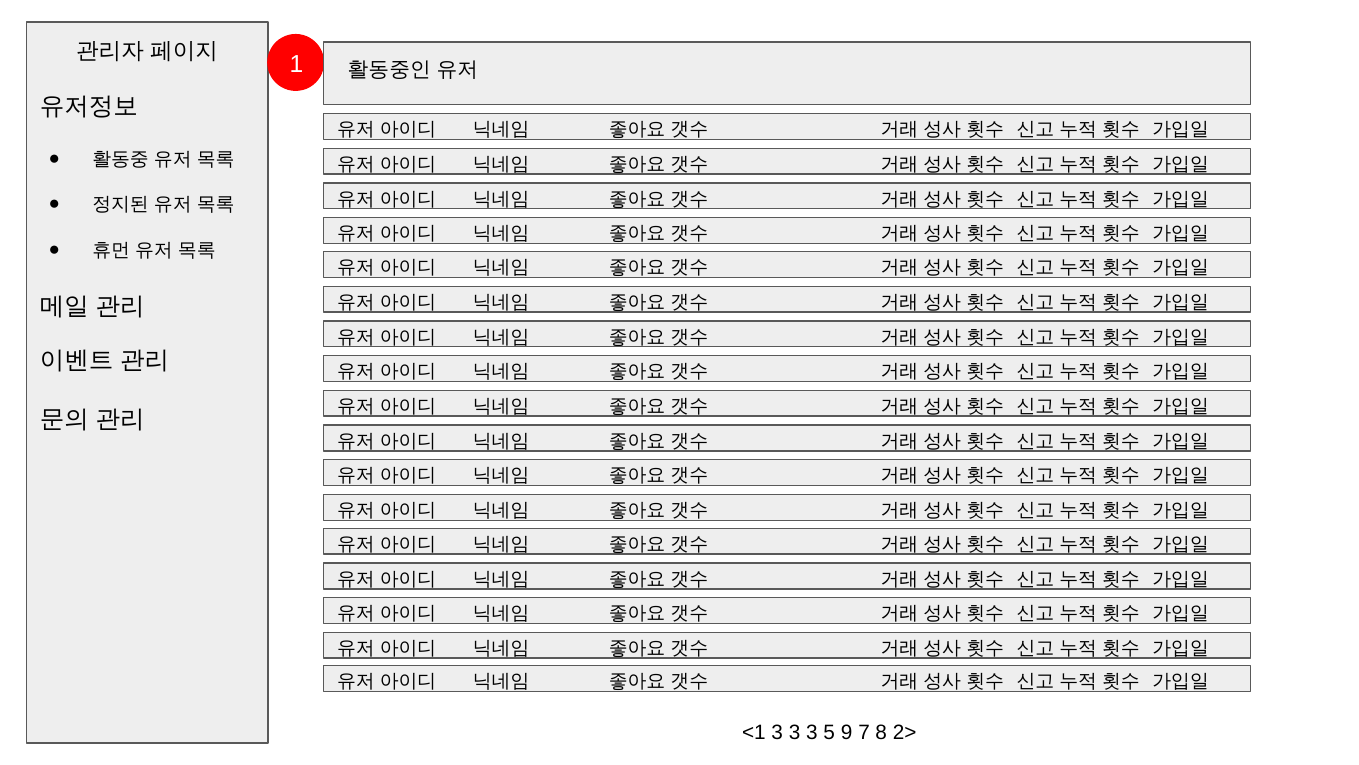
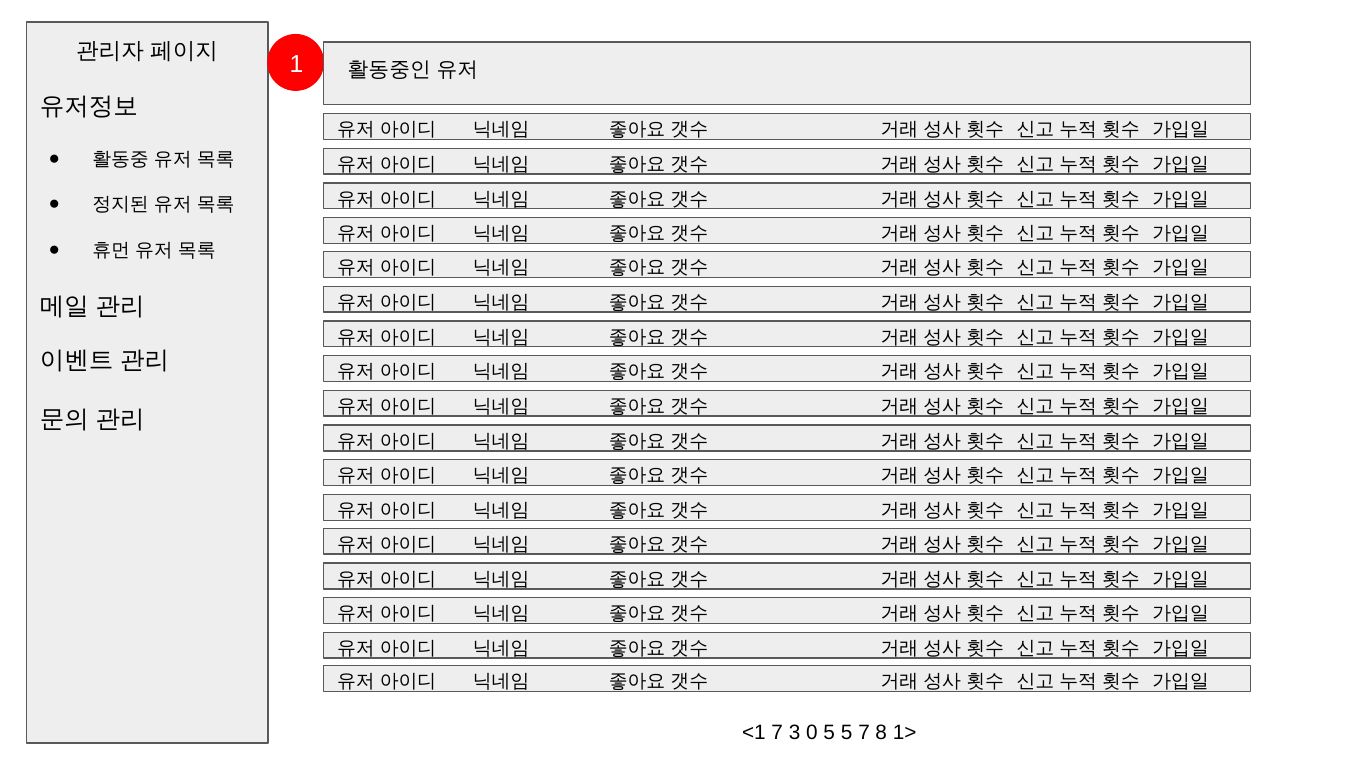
<1 3: 3 -> 7
3 at (812, 732): 3 -> 0
5 9: 9 -> 5
2>: 2> -> 1>
